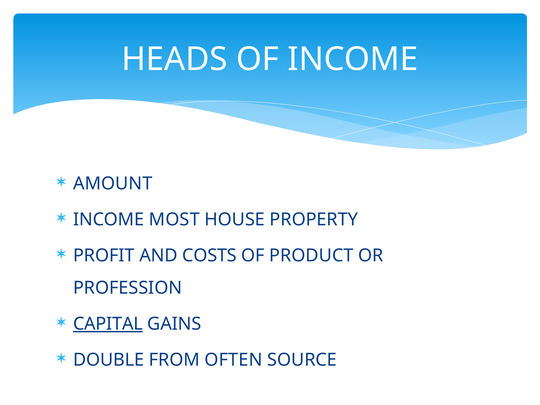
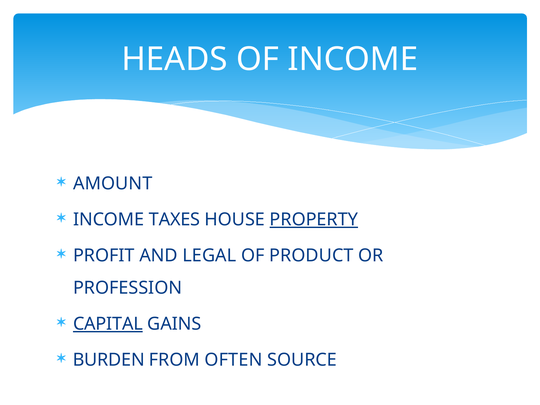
MOST: MOST -> TAXES
PROPERTY underline: none -> present
COSTS: COSTS -> LEGAL
DOUBLE: DOUBLE -> BURDEN
